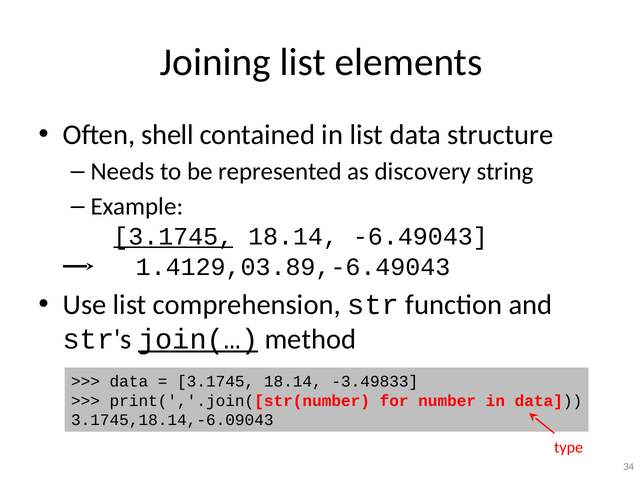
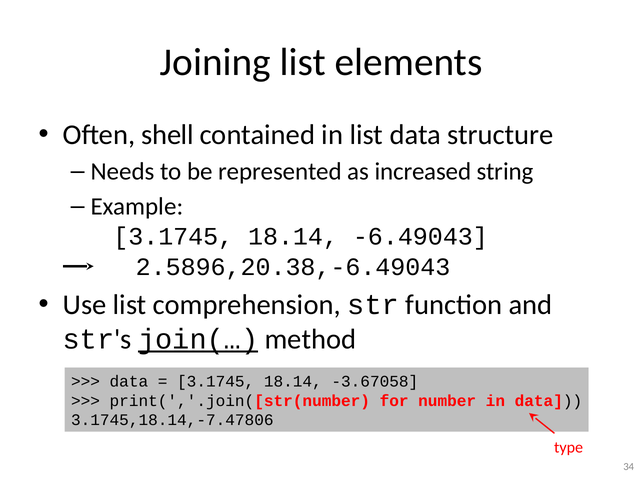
discovery: discovery -> increased
3.1745 at (173, 237) underline: present -> none
1.4129,03.89,-6.49043: 1.4129,03.89,-6.49043 -> 2.5896,20.38,-6.49043
-3.49833: -3.49833 -> -3.67058
3.1745,18.14,-6.09043: 3.1745,18.14,-6.09043 -> 3.1745,18.14,-7.47806
